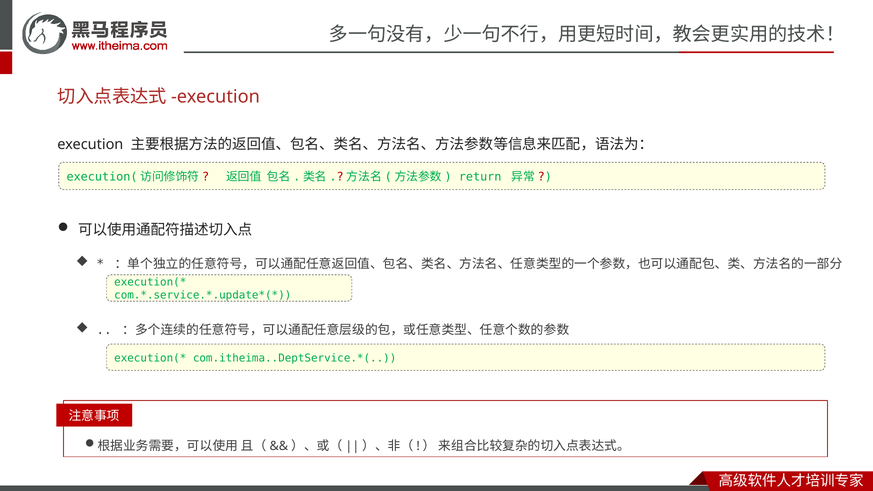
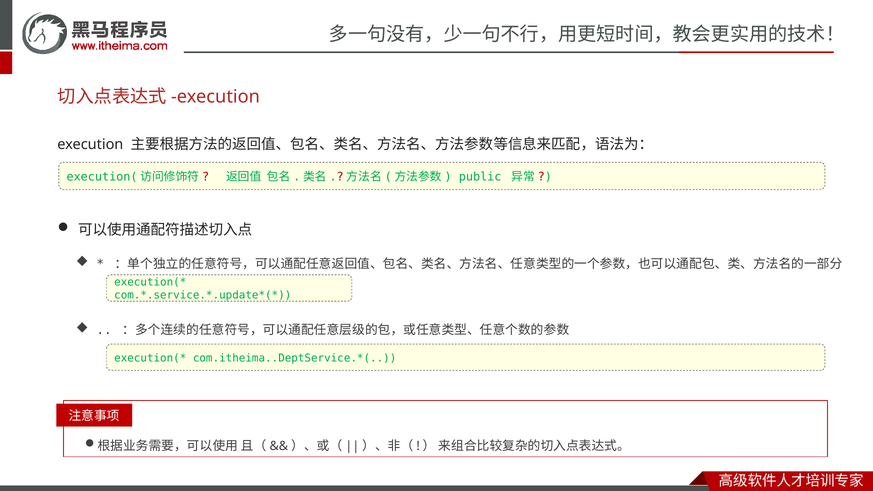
return: return -> public
